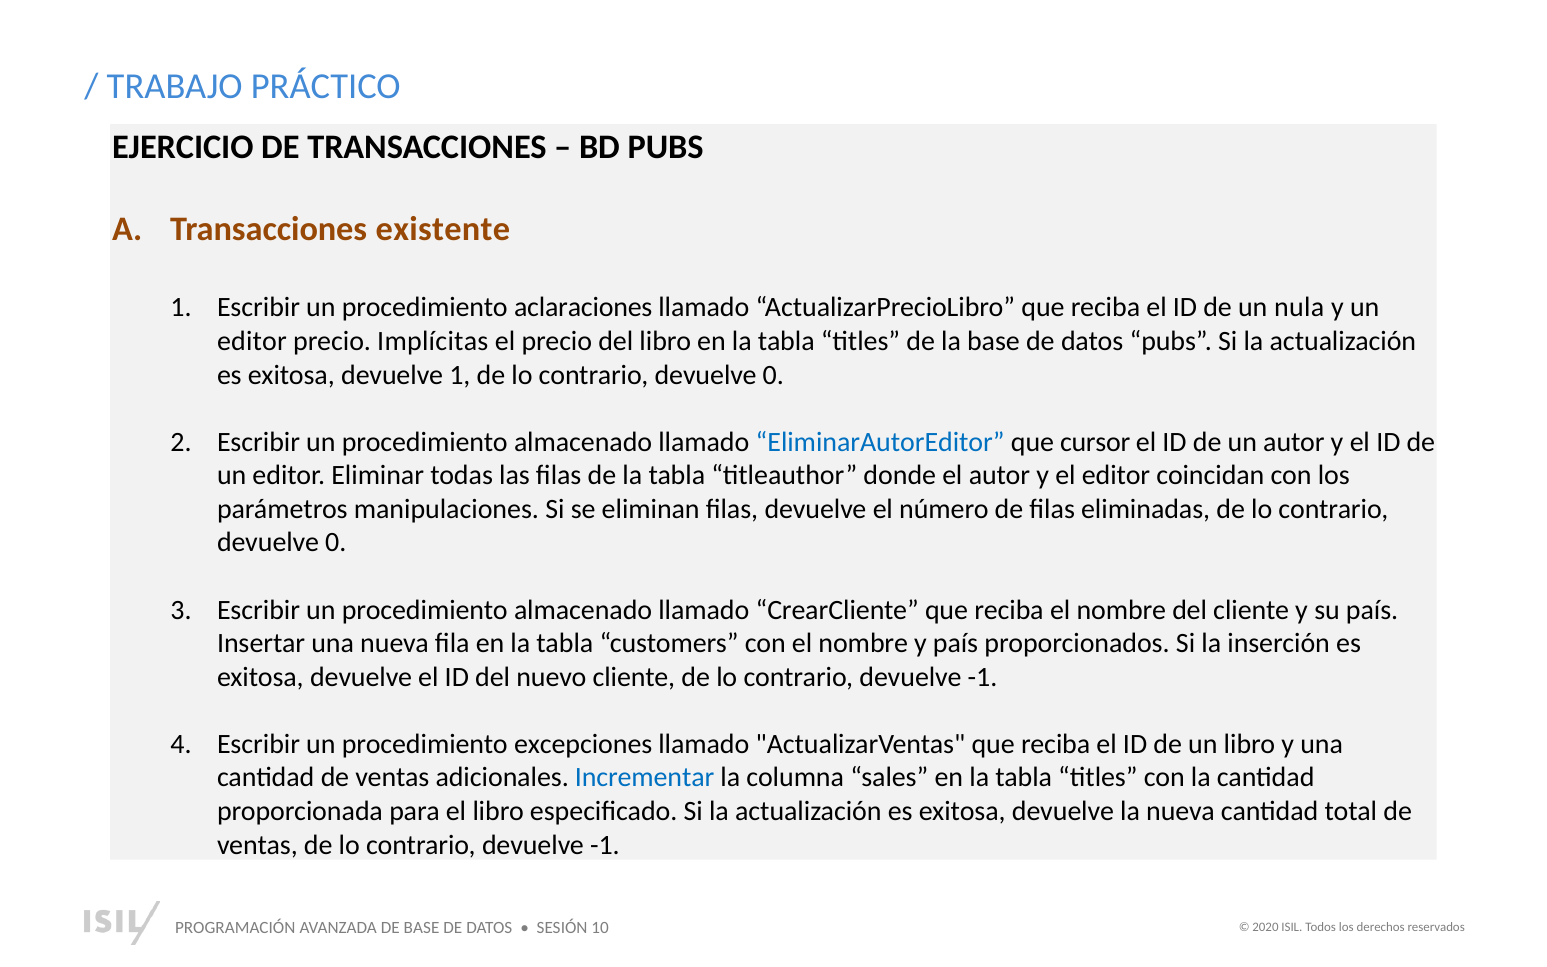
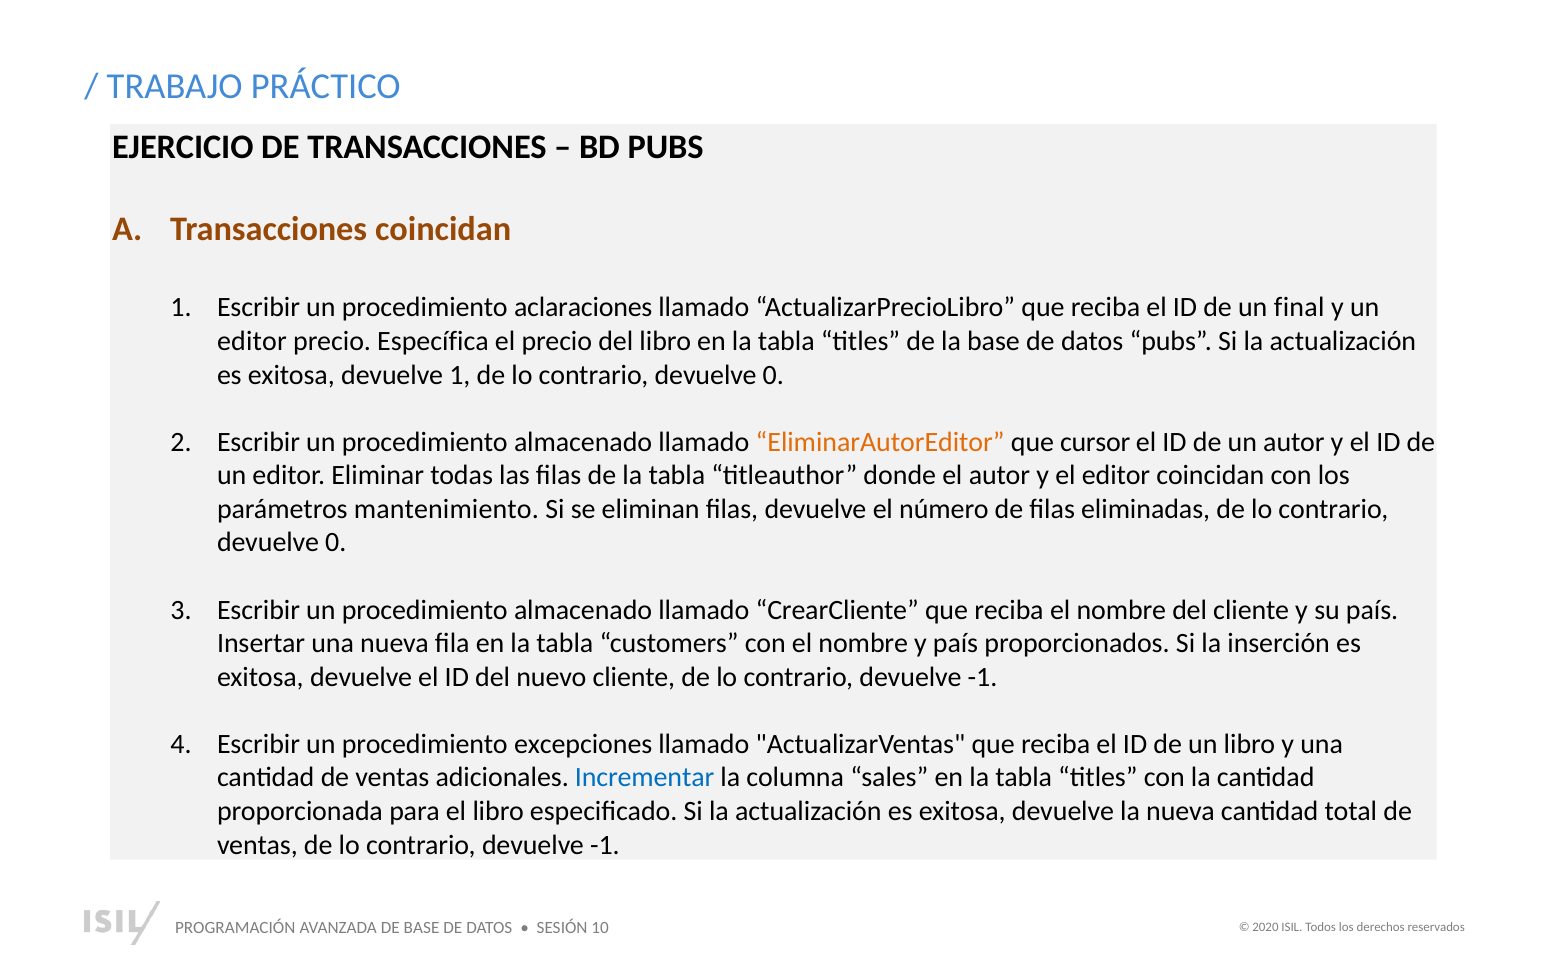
Transacciones existente: existente -> coincidan
nula: nula -> final
Implícitas: Implícitas -> Específica
EliminarAutorEditor colour: blue -> orange
manipulaciones: manipulaciones -> mantenimiento
